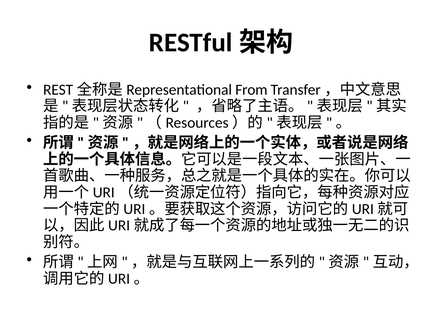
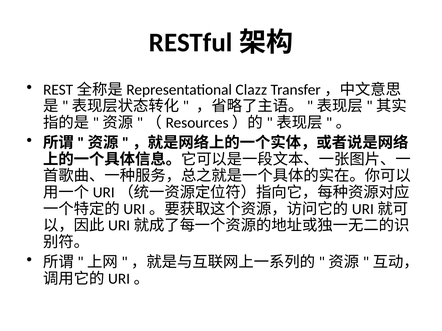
From: From -> Clazz
